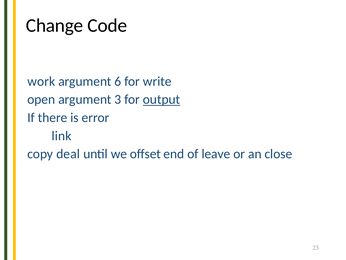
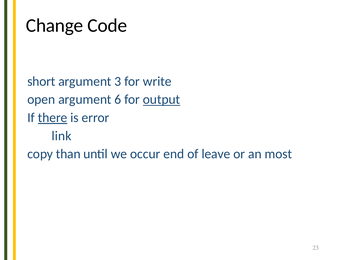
work: work -> short
6: 6 -> 3
3: 3 -> 6
there underline: none -> present
deal: deal -> than
offset: offset -> occur
close: close -> most
